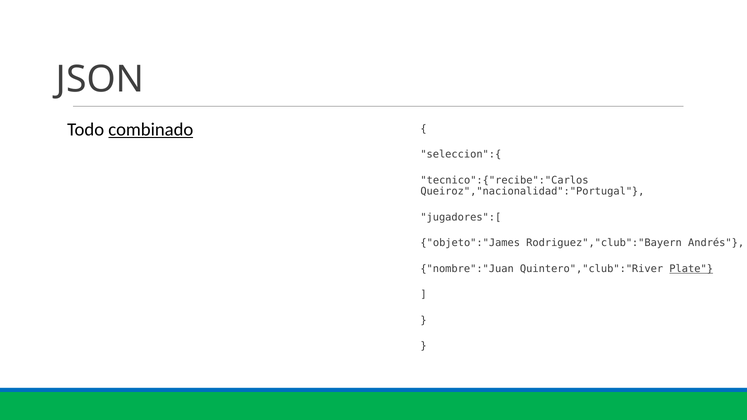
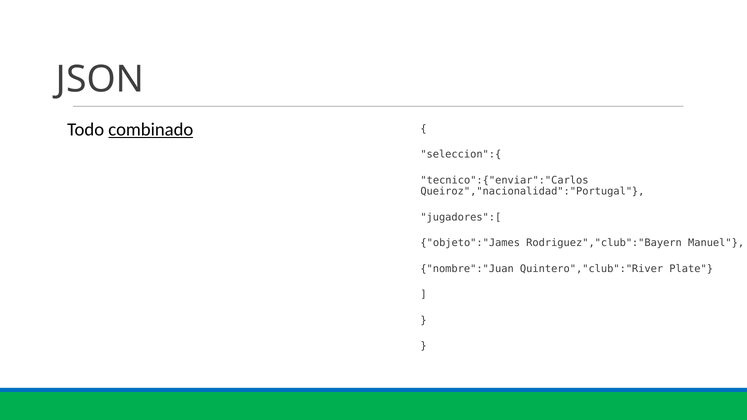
tecnico":{"recibe":"Carlos: tecnico":{"recibe":"Carlos -> tecnico":{"enviar":"Carlos
Andrés: Andrés -> Manuel
Plate underline: present -> none
